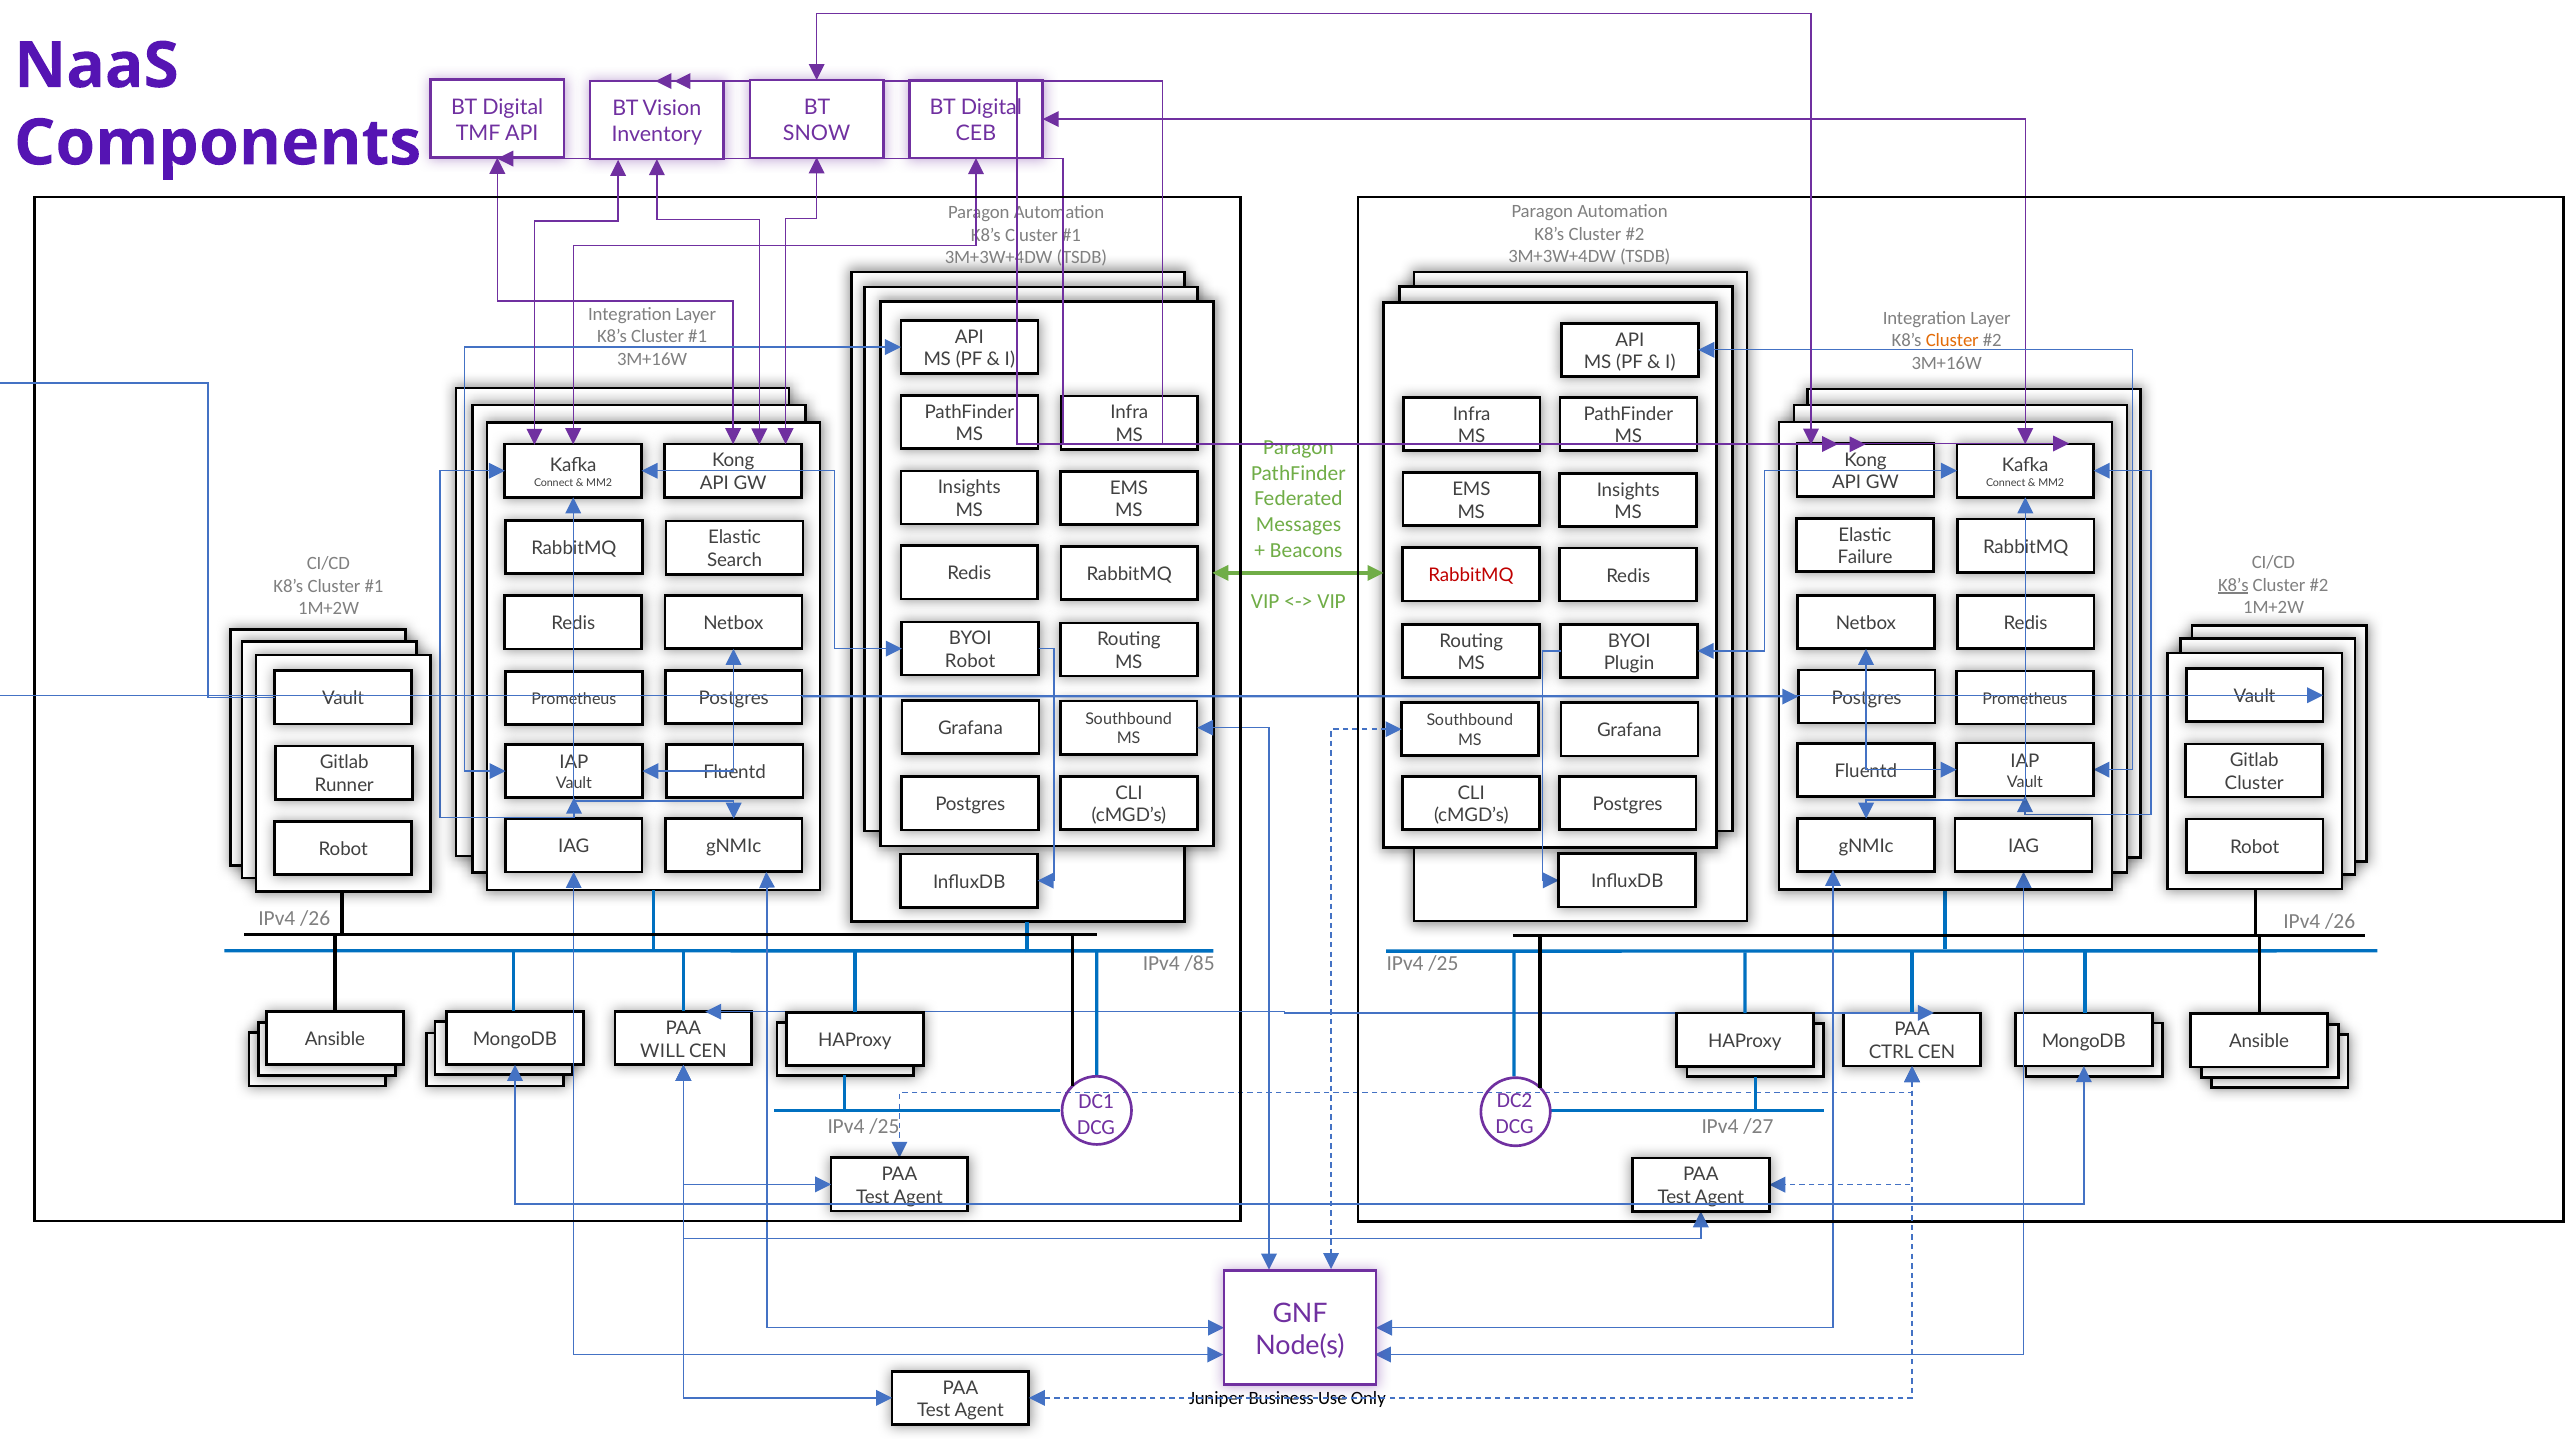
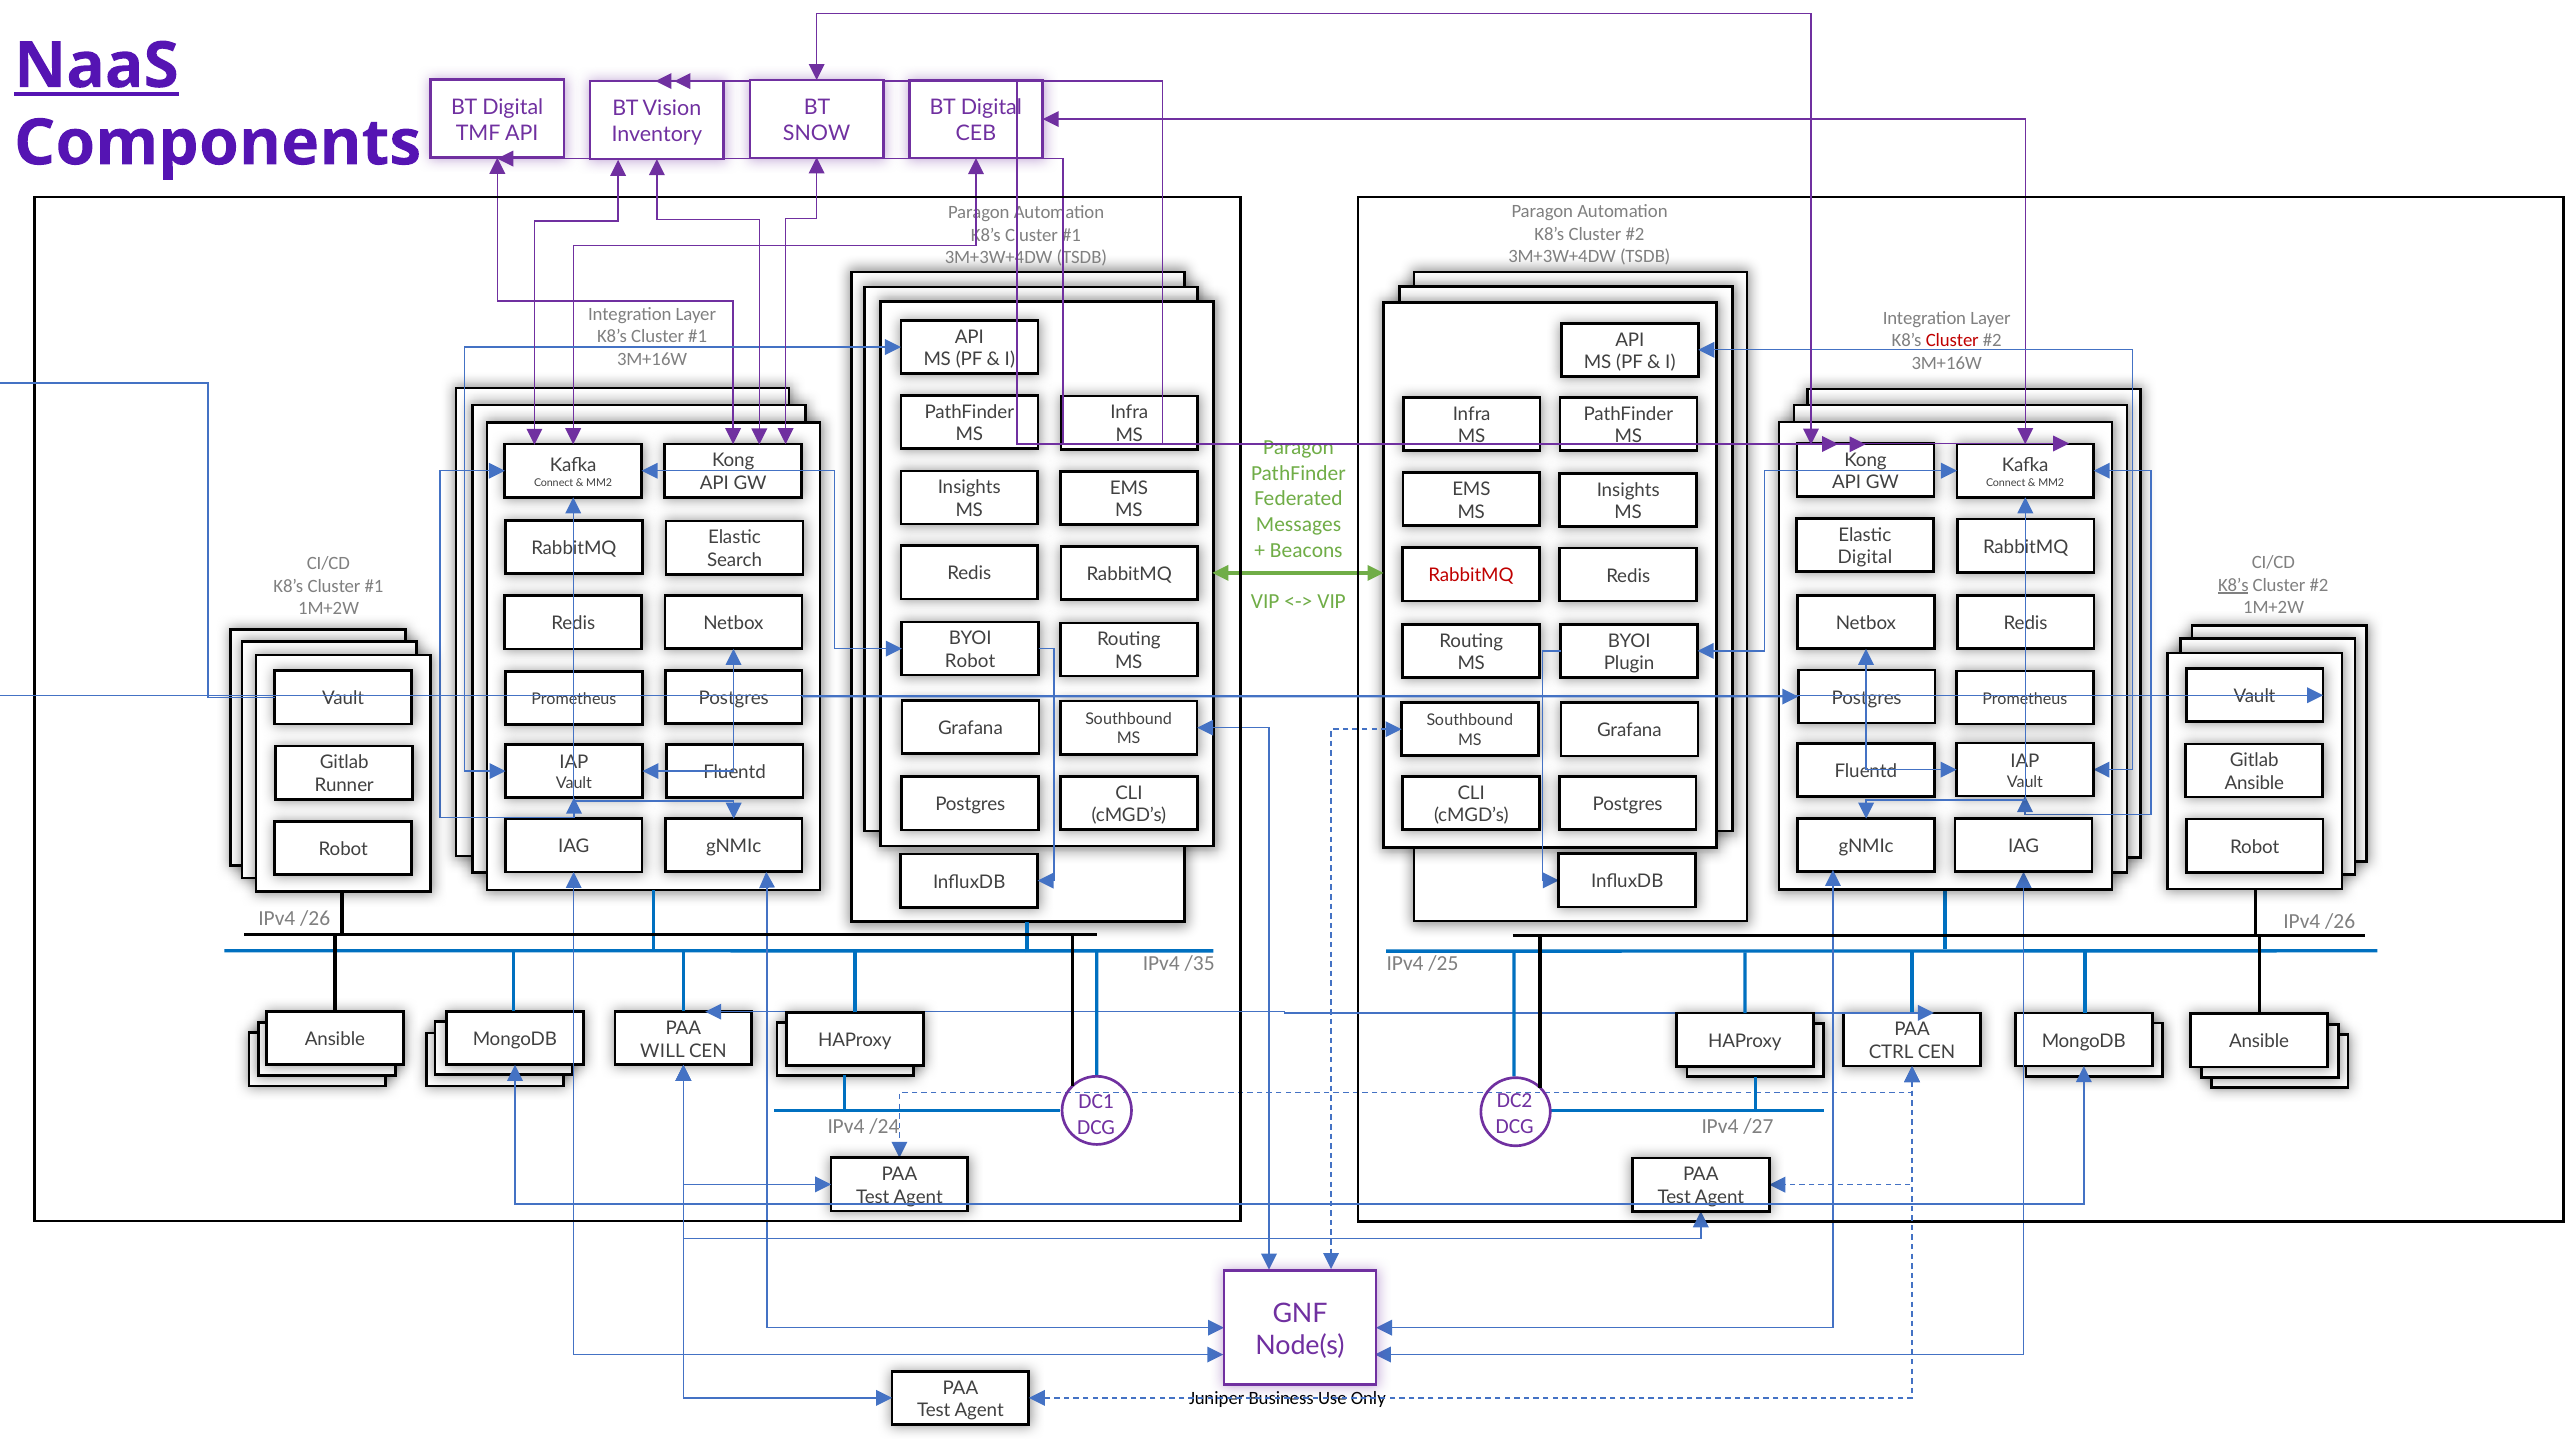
NaaS underline: none -> present
Cluster at (1952, 340) colour: orange -> red
Failure at (1865, 558): Failure -> Digital
Cluster at (2254, 783): Cluster -> Ansible
/85: /85 -> /35
/25 at (884, 1127): /25 -> /24
